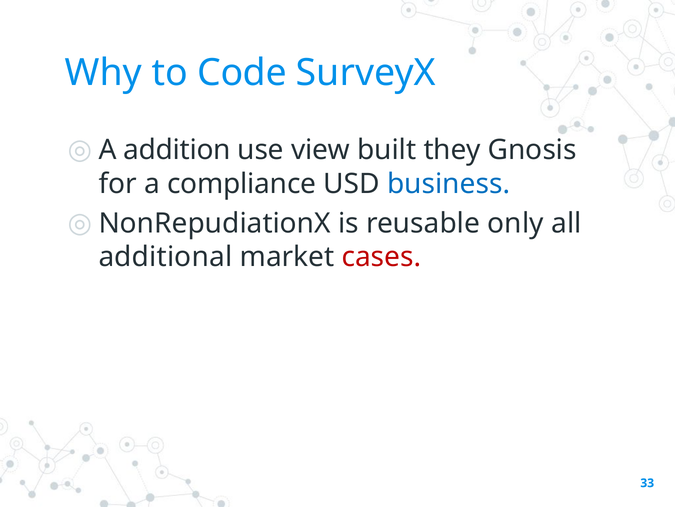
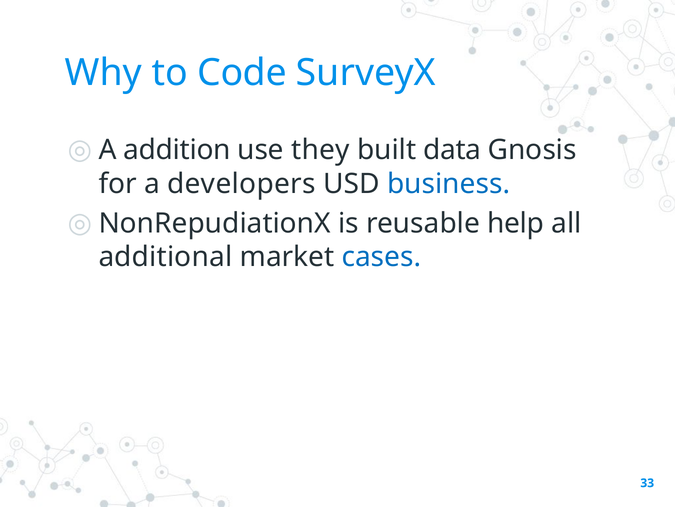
view: view -> they
they: they -> data
compliance: compliance -> developers
only: only -> help
cases colour: red -> blue
